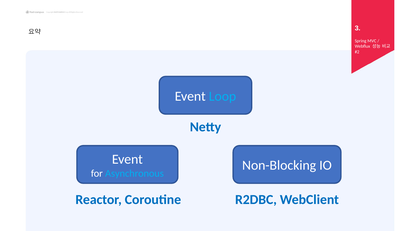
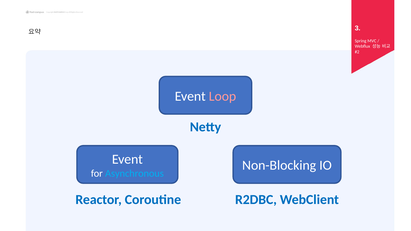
Loop colour: light blue -> pink
